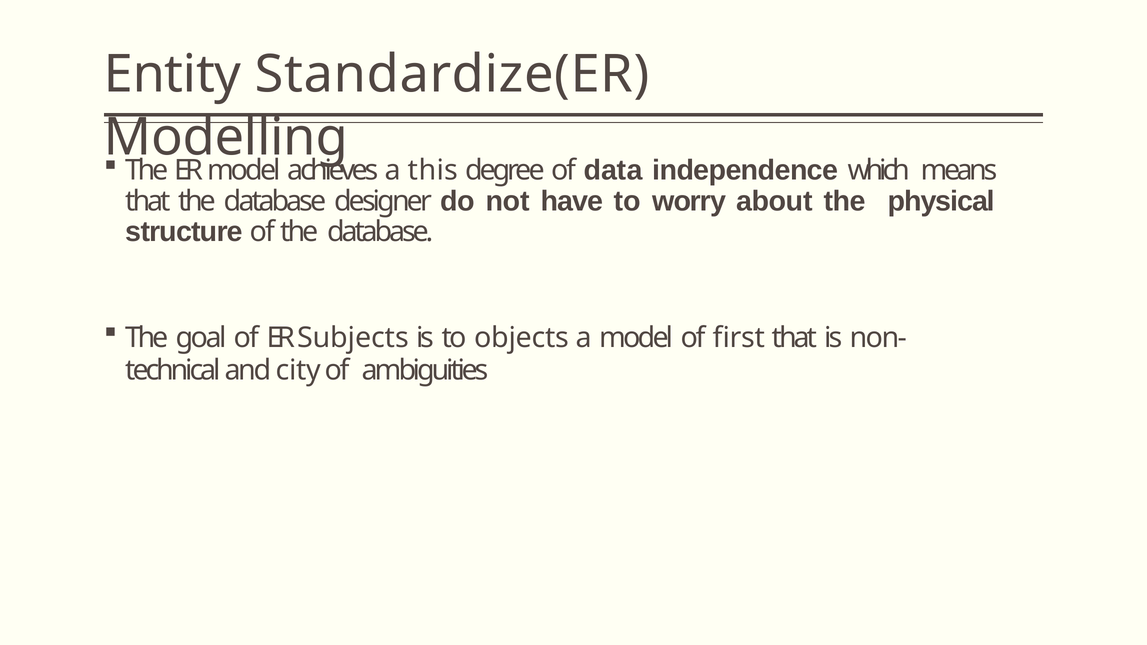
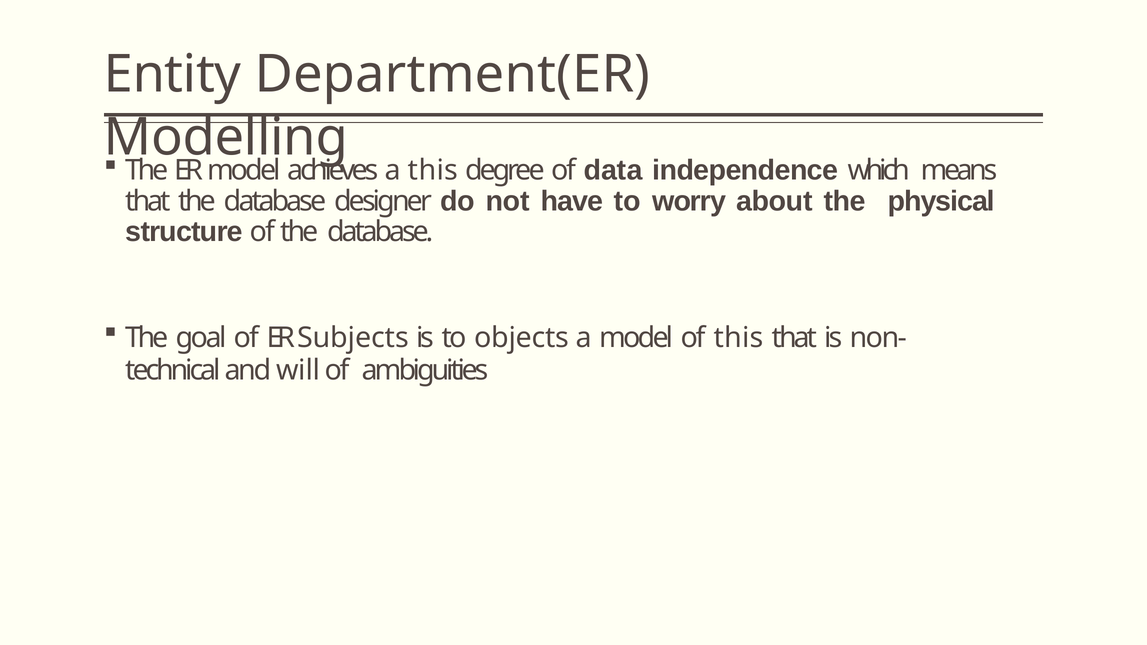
Standardize(ER: Standardize(ER -> Department(ER
of first: first -> this
city: city -> will
